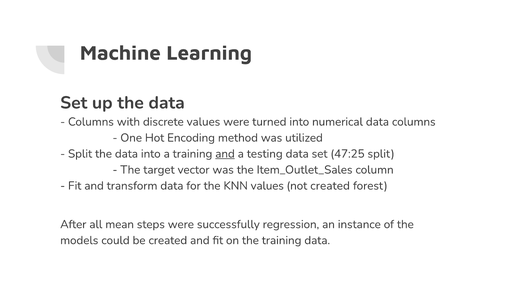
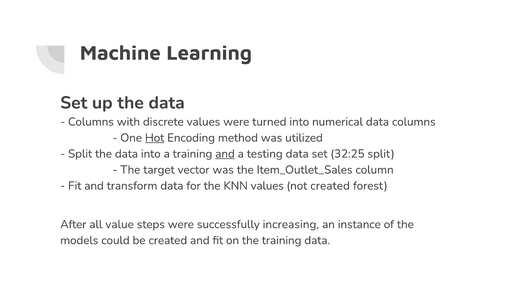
Hot underline: none -> present
47:25: 47:25 -> 32:25
mean: mean -> value
regression: regression -> increasing
